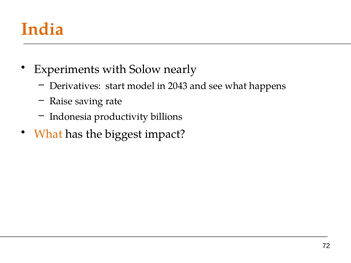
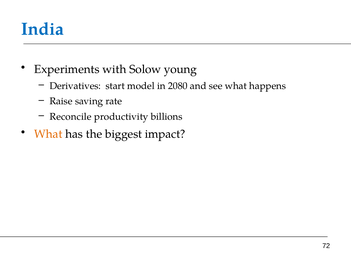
India colour: orange -> blue
nearly: nearly -> young
2043: 2043 -> 2080
Indonesia: Indonesia -> Reconcile
